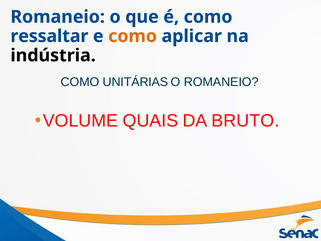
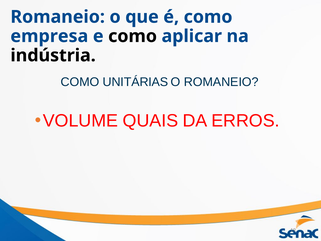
ressaltar: ressaltar -> empresa
como at (133, 36) colour: orange -> black
BRUTO: BRUTO -> ERROS
